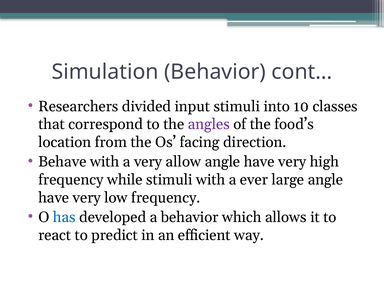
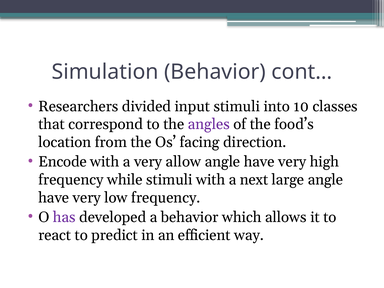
Behave: Behave -> Encode
ever: ever -> next
has colour: blue -> purple
